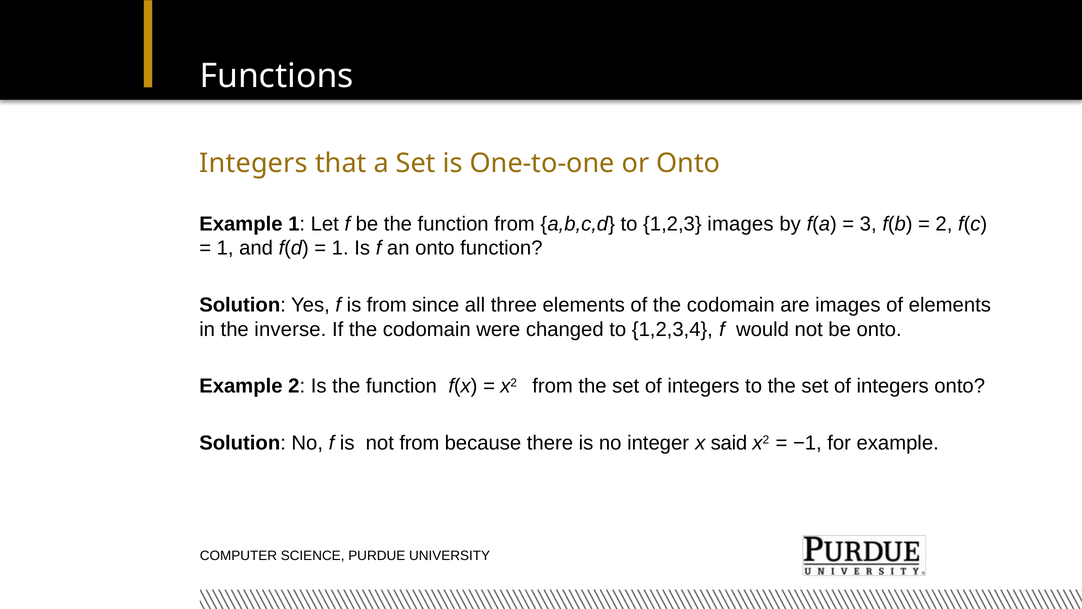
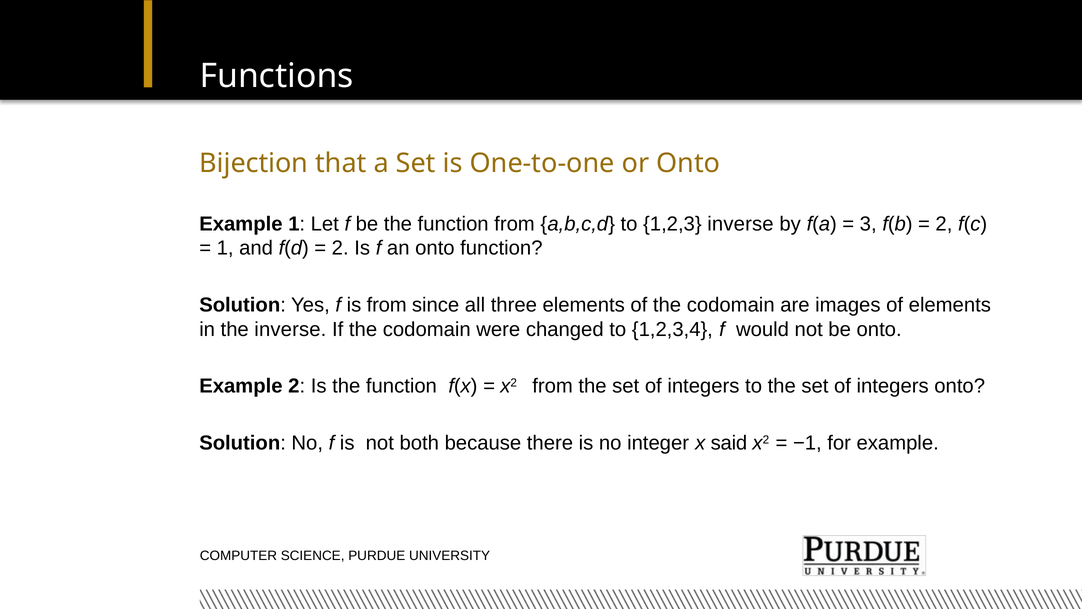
Integers at (254, 163): Integers -> Bijection
1,2,3 images: images -> inverse
1 at (340, 248): 1 -> 2
not from: from -> both
